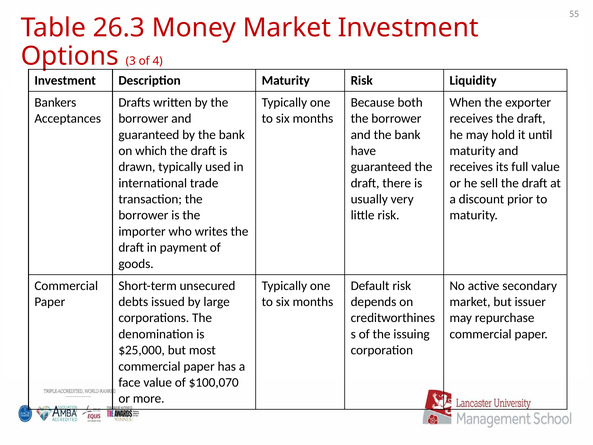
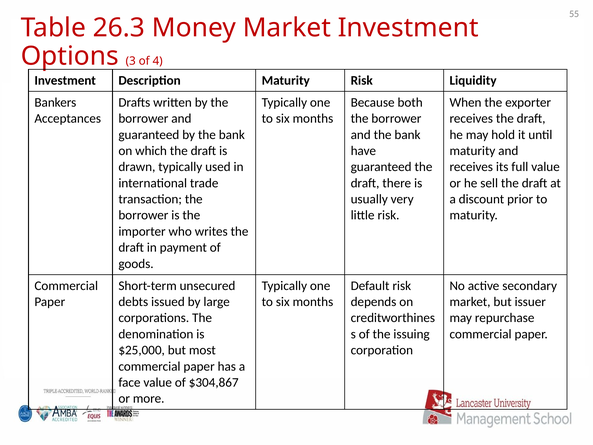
$100,070: $100,070 -> $304,867
